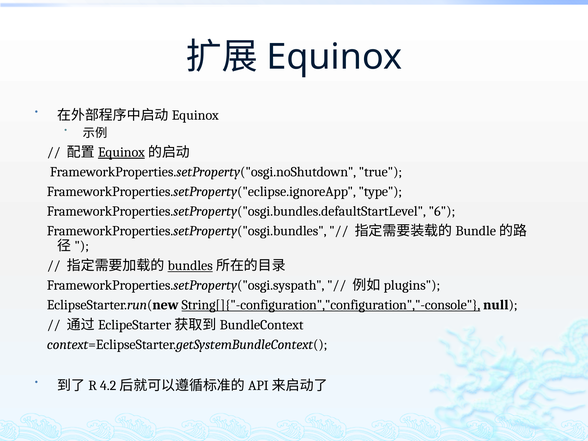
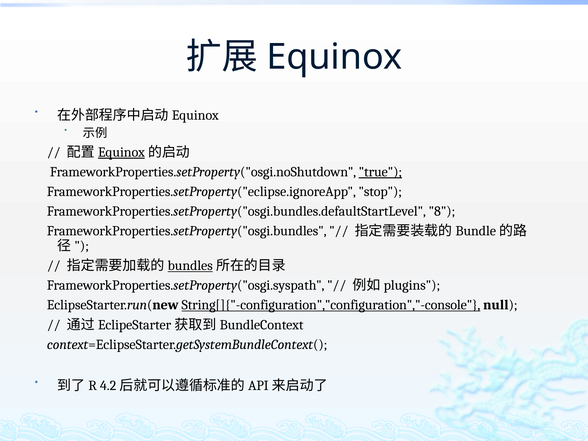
true underline: none -> present
type: type -> stop
6: 6 -> 8
